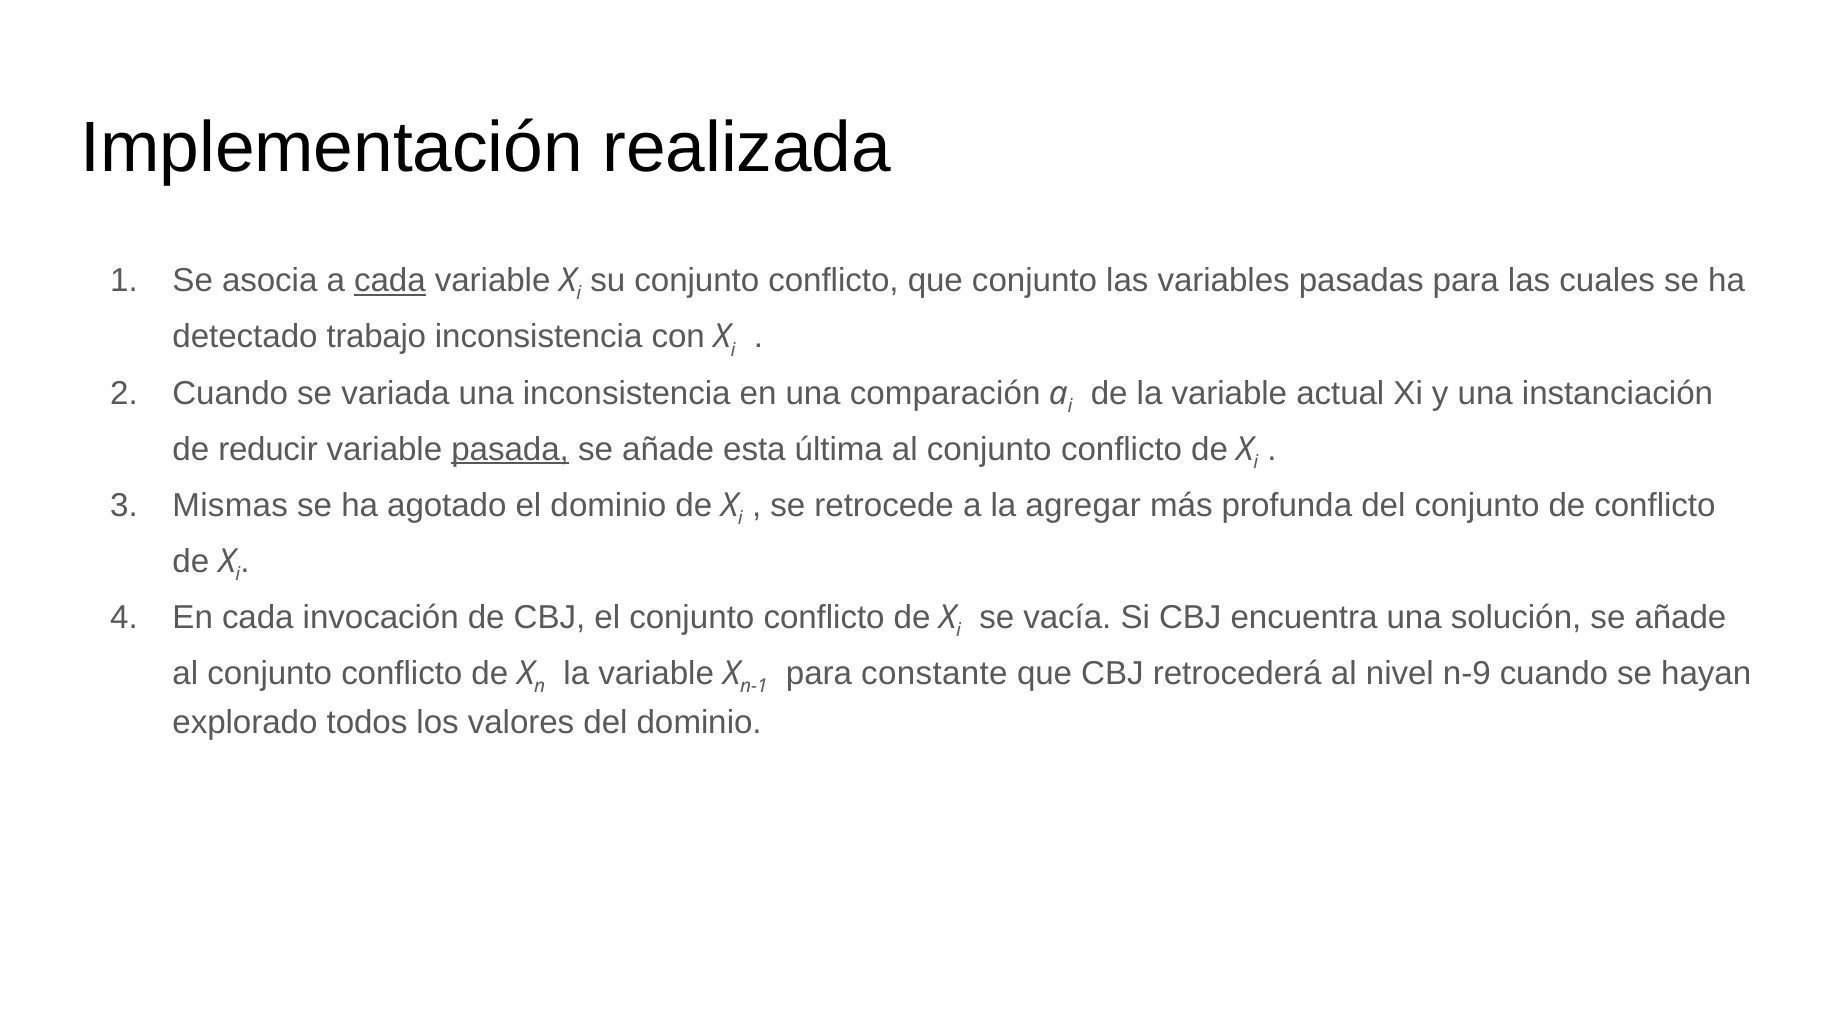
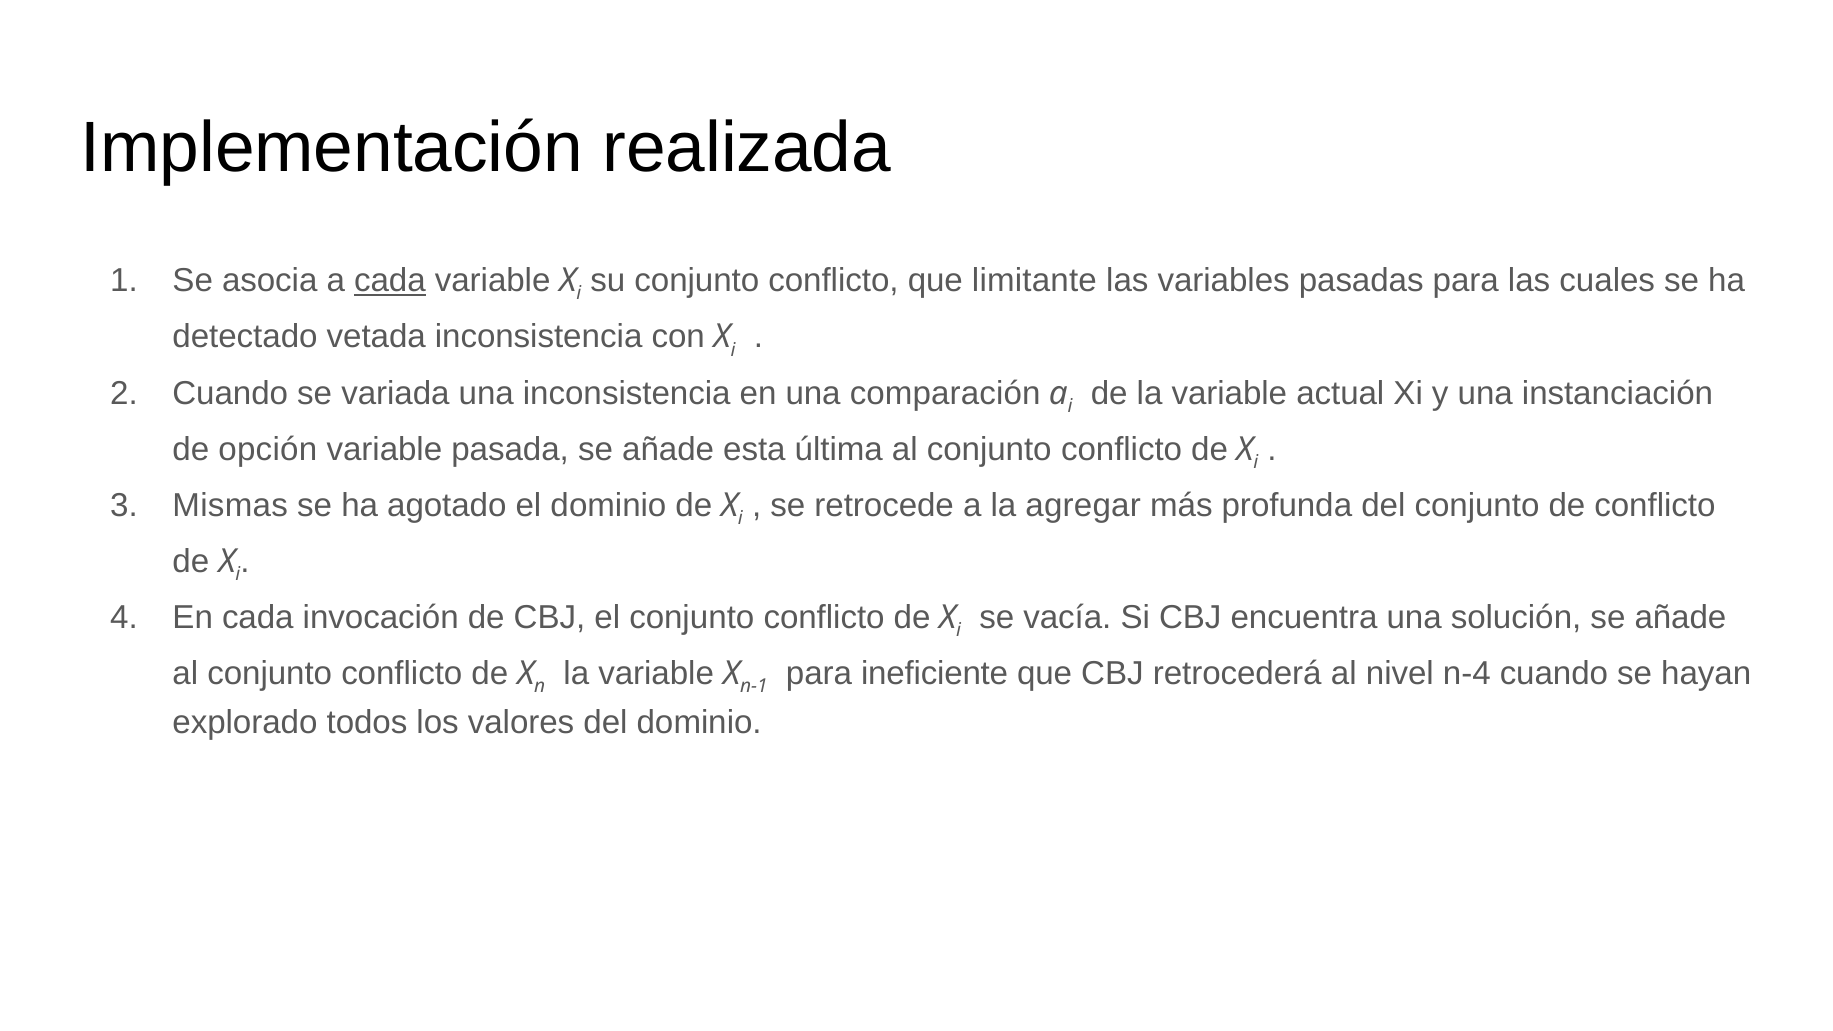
que conjunto: conjunto -> limitante
trabajo: trabajo -> vetada
reducir: reducir -> opción
pasada underline: present -> none
constante: constante -> ineficiente
n-9: n-9 -> n-4
